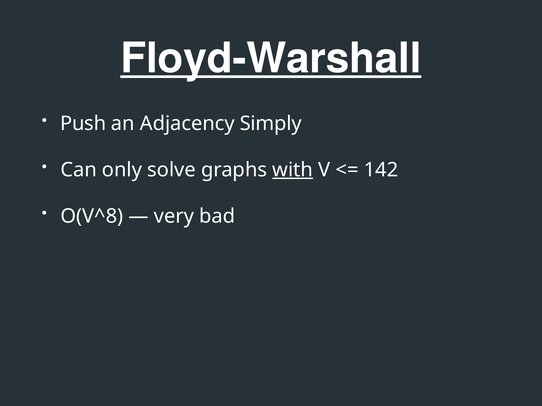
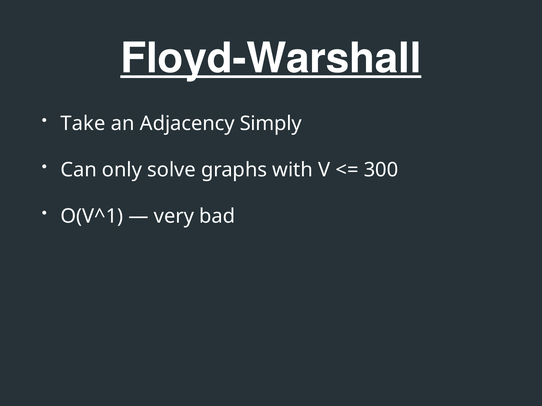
Push: Push -> Take
with underline: present -> none
142: 142 -> 300
O(V^8: O(V^8 -> O(V^1
